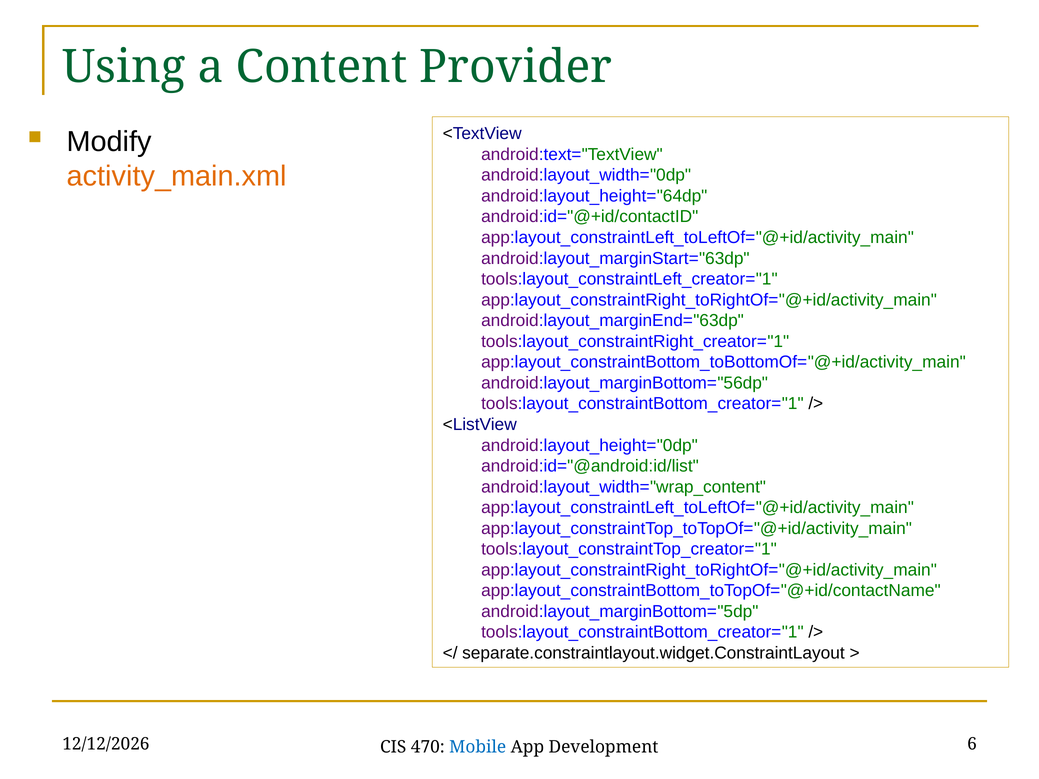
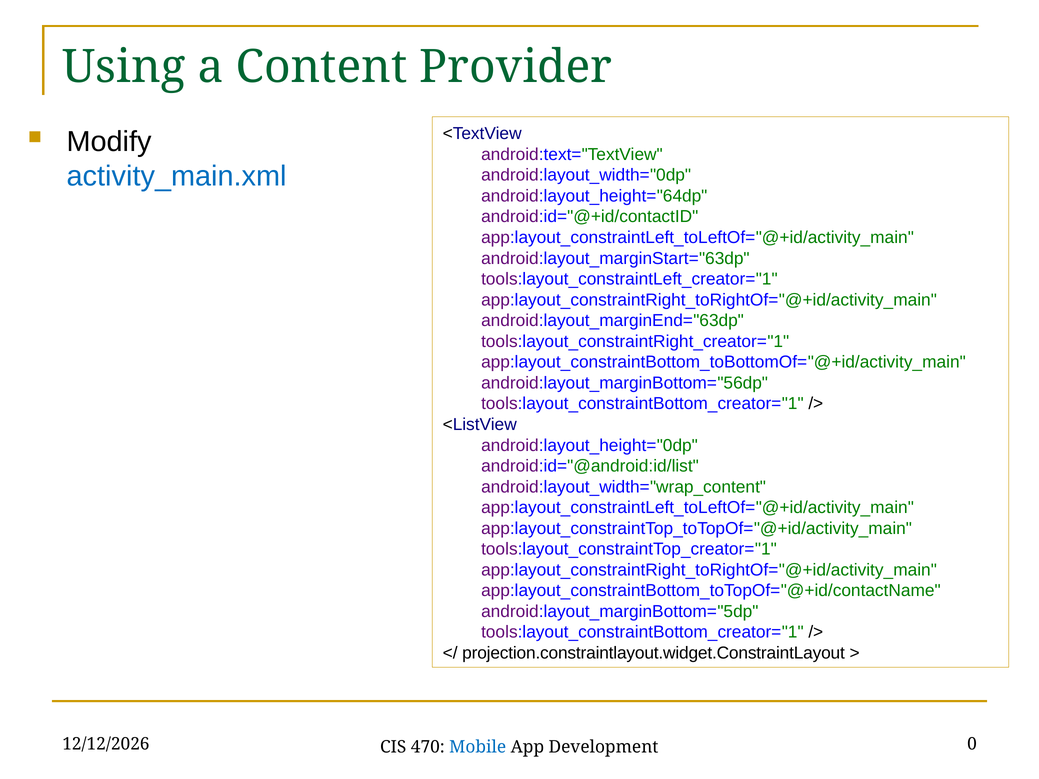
activity_main.xml colour: orange -> blue
separate.constraintlayout.widget.ConstraintLayout: separate.constraintlayout.widget.ConstraintLayout -> projection.constraintlayout.widget.ConstraintLayout
6: 6 -> 0
